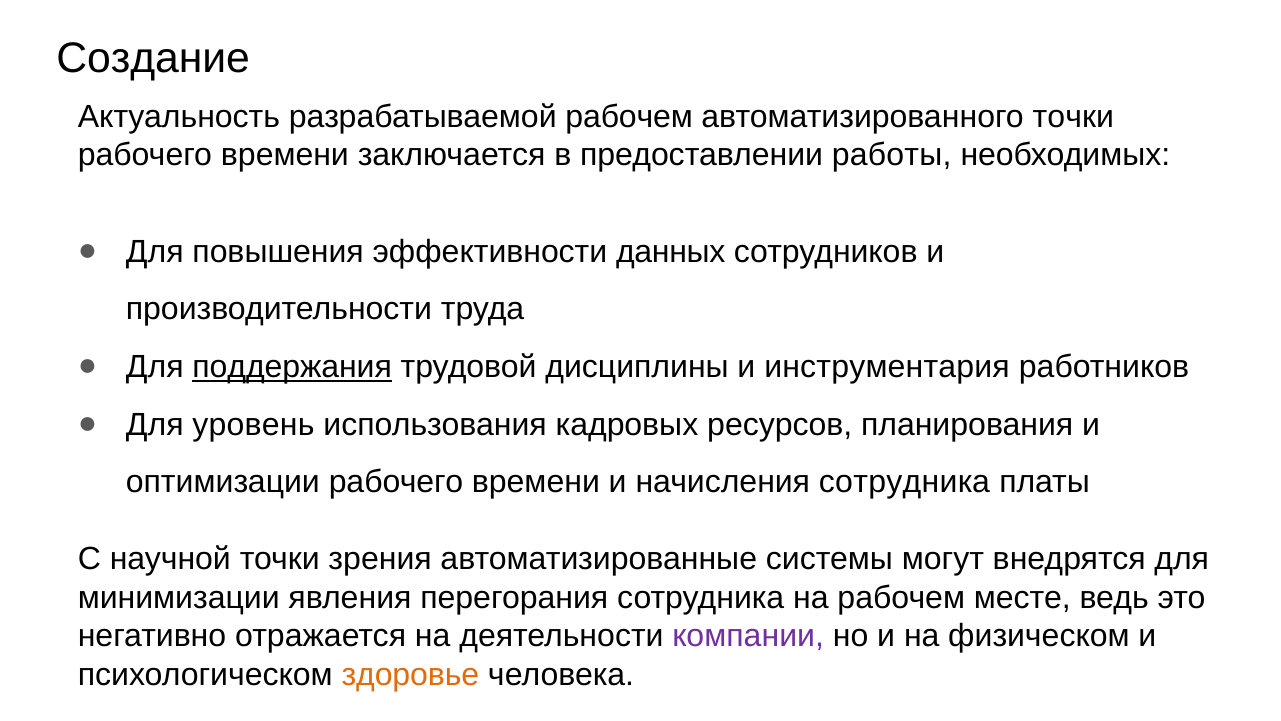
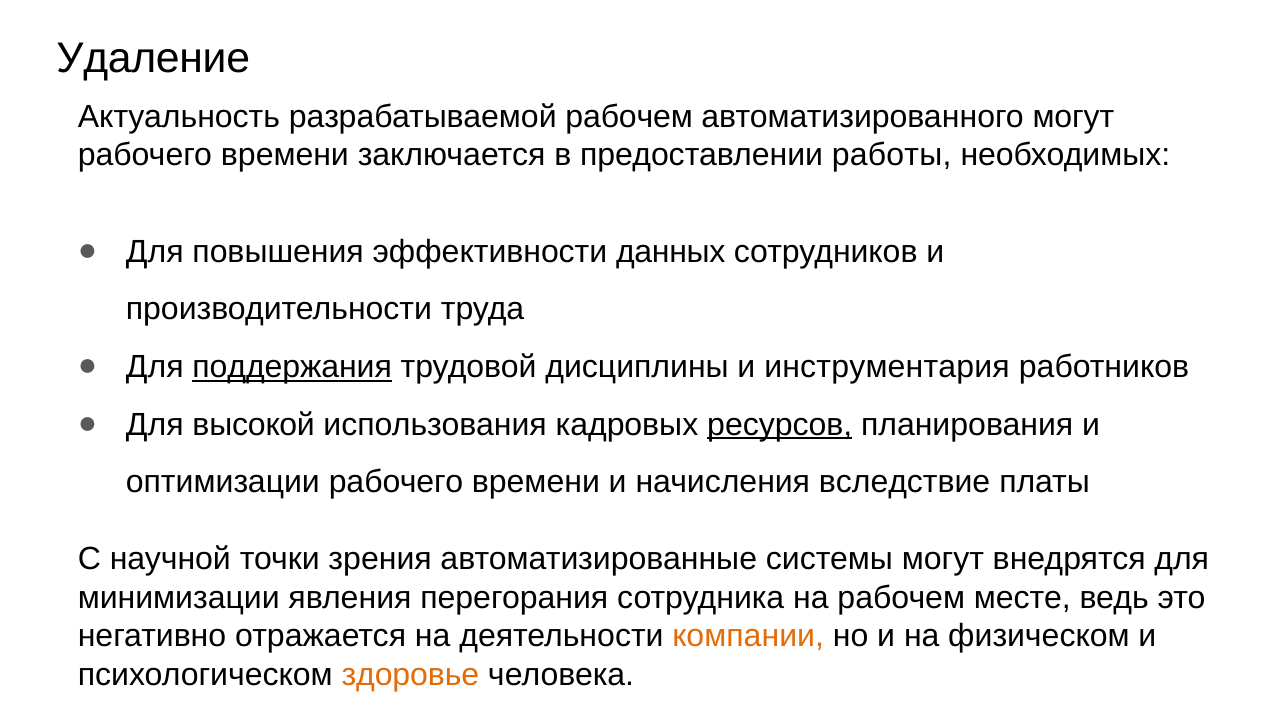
Создание: Создание -> Удаление
автоматизированного точки: точки -> могут
уровень: уровень -> высокой
ресурсов underline: none -> present
начисления сотрудника: сотрудника -> вследствие
компании colour: purple -> orange
